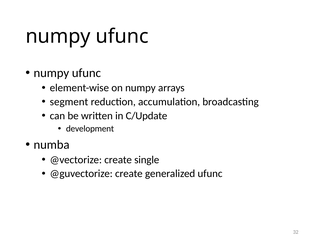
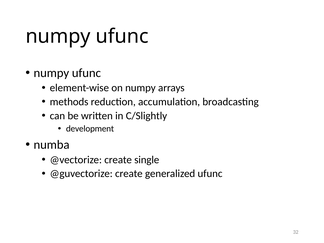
segment: segment -> methods
C/Update: C/Update -> C/Slightly
